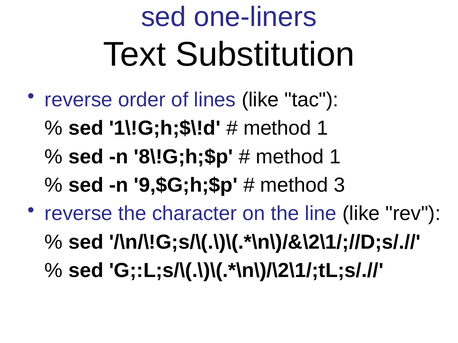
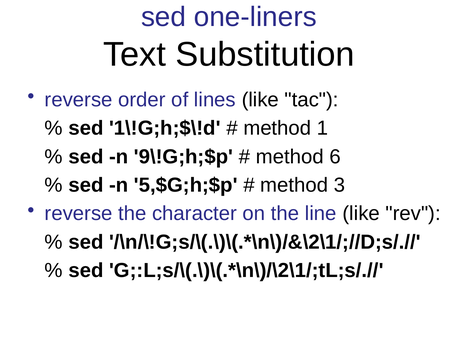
8\!G;h;$p: 8\!G;h;$p -> 9\!G;h;$p
1 at (335, 157): 1 -> 6
9,$G;h;$p: 9,$G;h;$p -> 5,$G;h;$p
